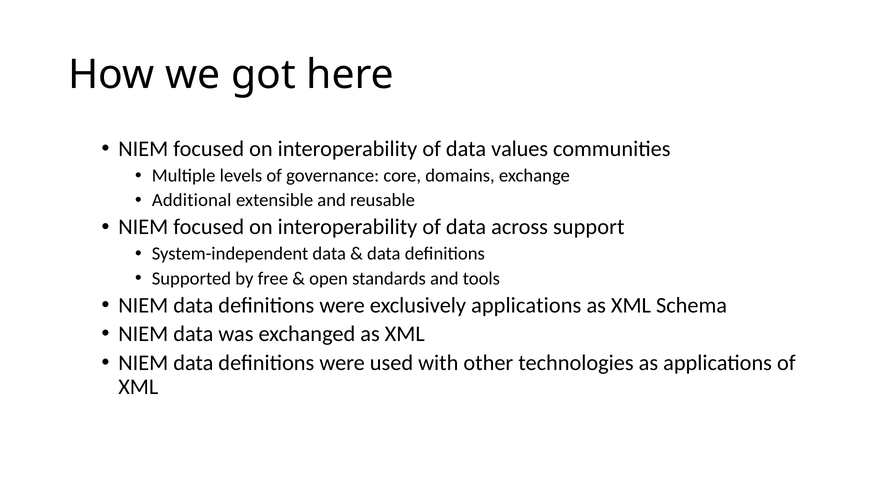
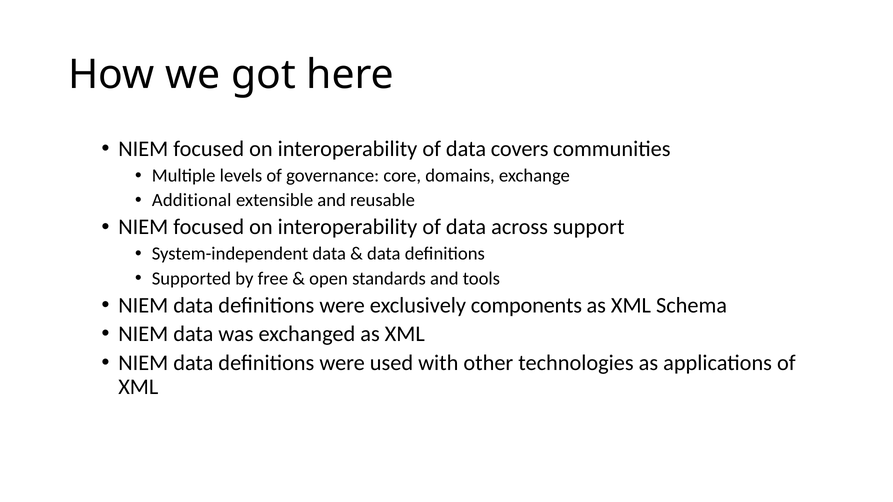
values: values -> covers
exclusively applications: applications -> components
